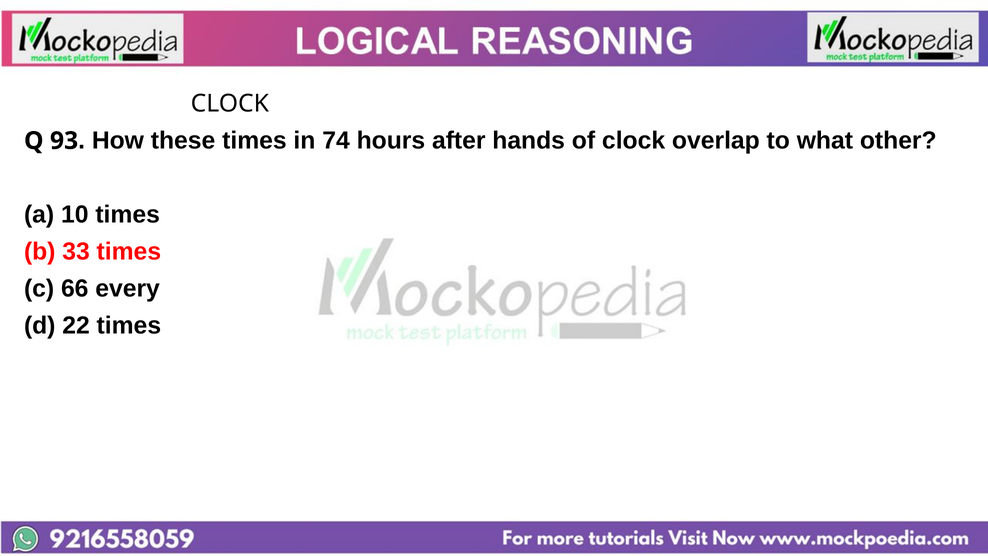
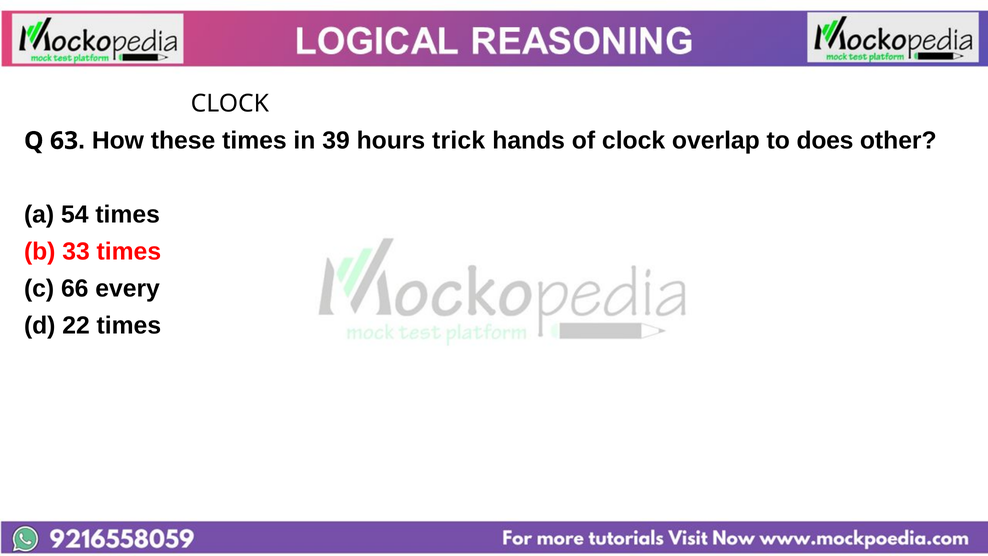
93: 93 -> 63
74: 74 -> 39
after: after -> trick
what: what -> does
10: 10 -> 54
